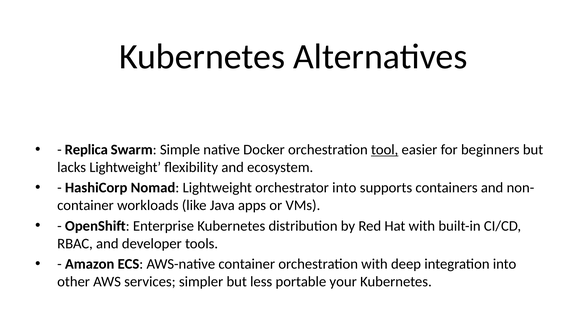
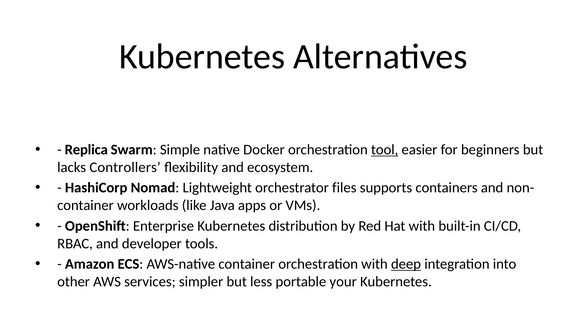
lacks Lightweight: Lightweight -> Controllers
orchestrator into: into -> files
deep underline: none -> present
